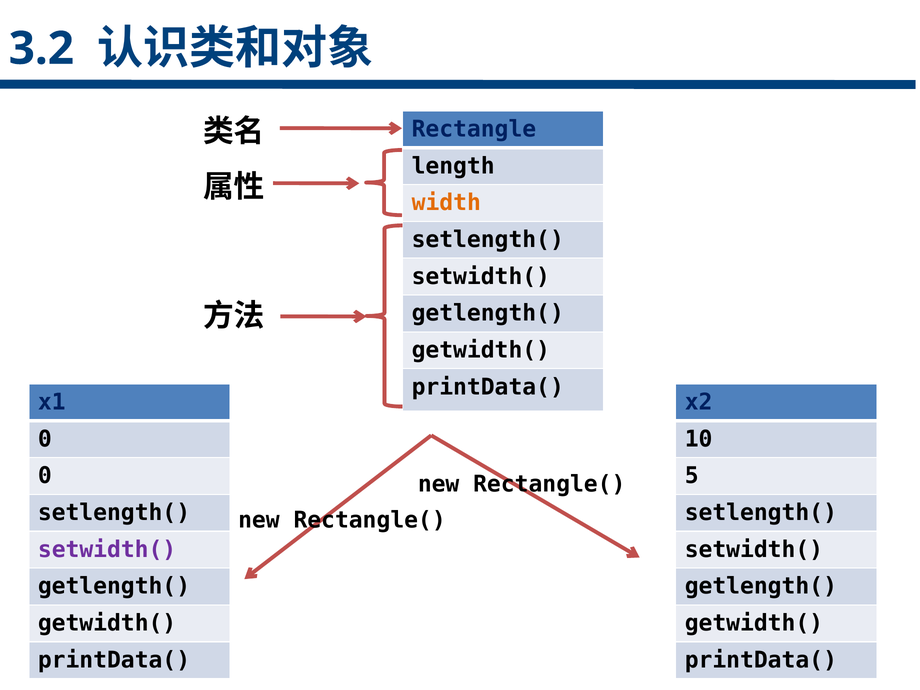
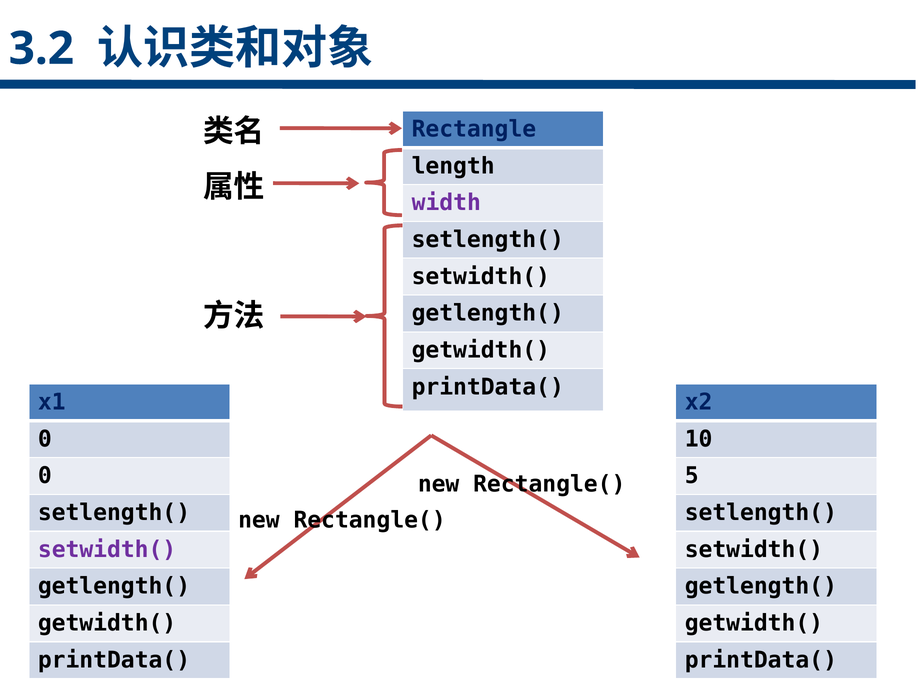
width colour: orange -> purple
